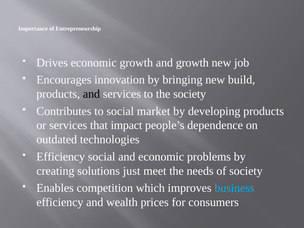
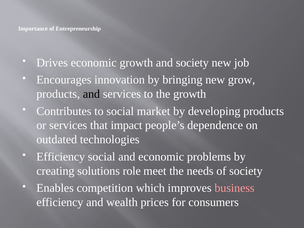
and growth: growth -> society
build: build -> grow
the society: society -> growth
just: just -> role
business colour: light blue -> pink
